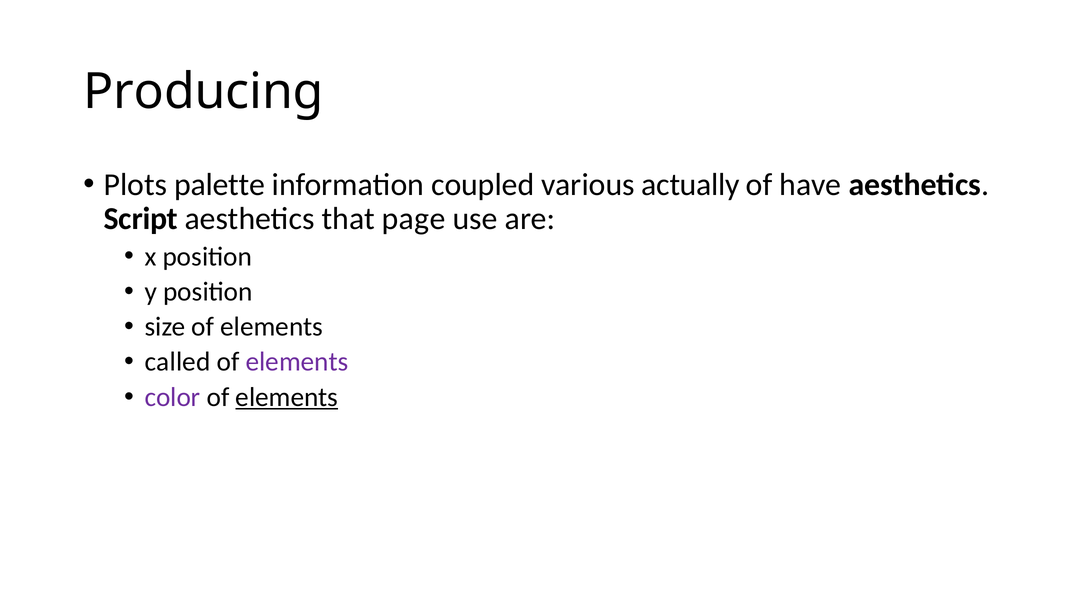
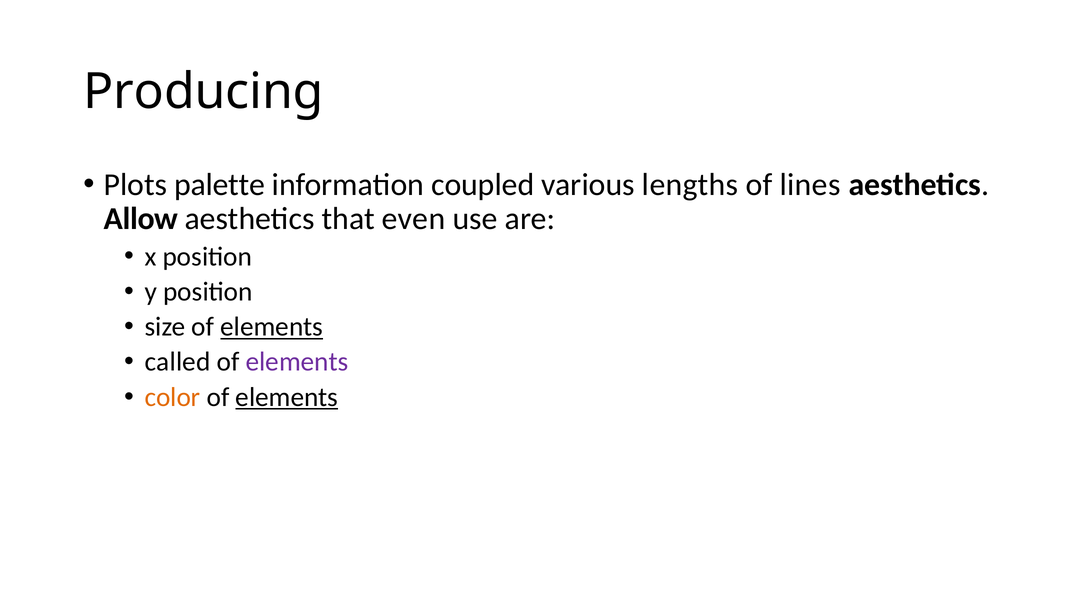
actually: actually -> lengths
have: have -> lines
Script: Script -> Allow
page: page -> even
elements at (272, 327) underline: none -> present
color colour: purple -> orange
